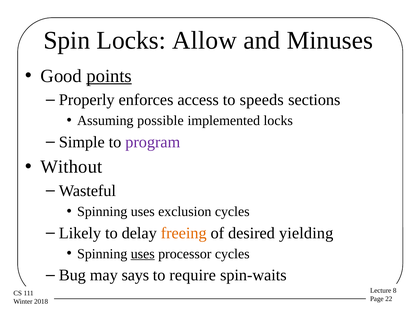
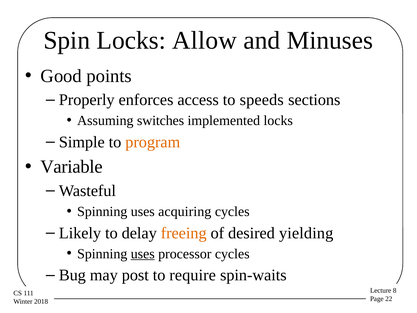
points underline: present -> none
possible: possible -> switches
program colour: purple -> orange
Without: Without -> Variable
exclusion: exclusion -> acquiring
says: says -> post
